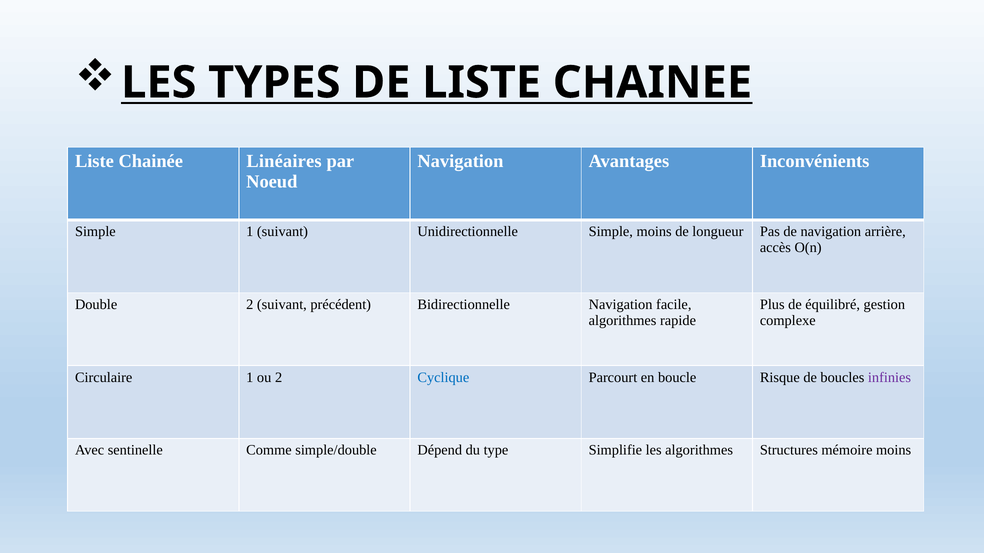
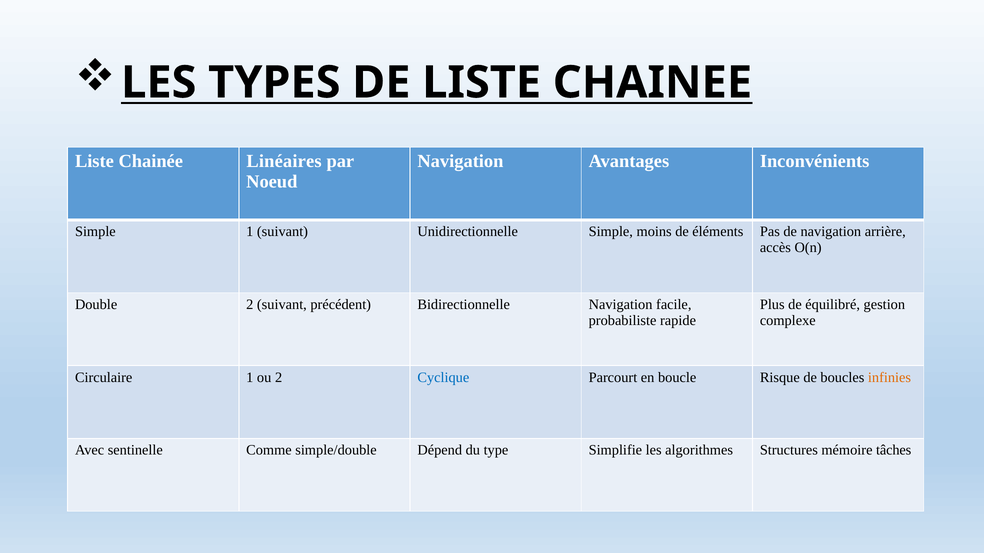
longueur: longueur -> éléments
algorithmes at (623, 321): algorithmes -> probabiliste
infinies colour: purple -> orange
mémoire moins: moins -> tâches
